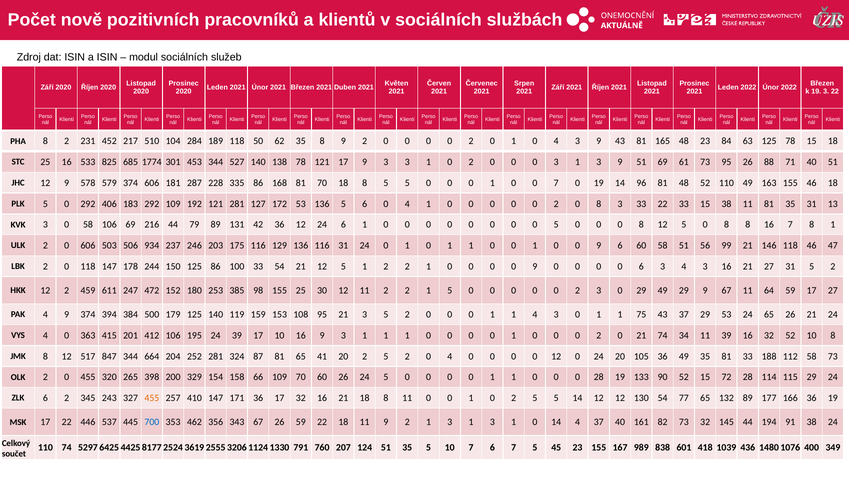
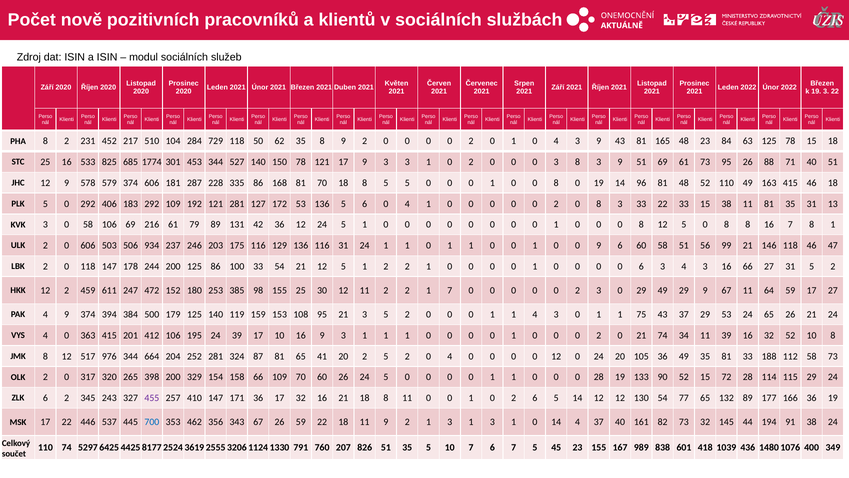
189: 189 -> 729
138: 138 -> 150
0 3 1: 1 -> 8
1 0 0 7: 7 -> 8
163 155: 155 -> 415
216 44: 44 -> 61
12 24 6: 6 -> 5
5 at (556, 225): 5 -> 1
24 0: 0 -> 1
244 150: 150 -> 200
9 at (535, 266): 9 -> 1
3 16 21: 21 -> 66
1 5: 5 -> 7
847: 847 -> 976
0 455: 455 -> 317
455 at (152, 398) colour: orange -> purple
0 2 5: 5 -> 6
124: 124 -> 826
